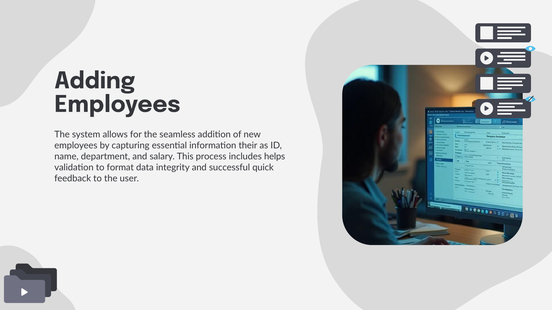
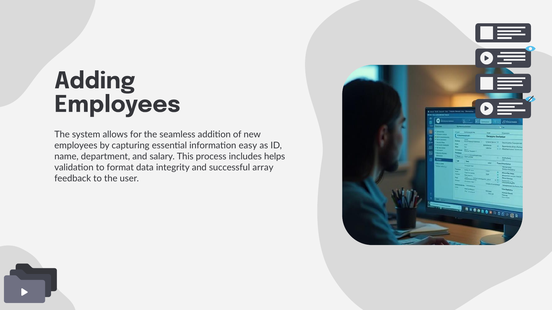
their: their -> easy
quick: quick -> array
